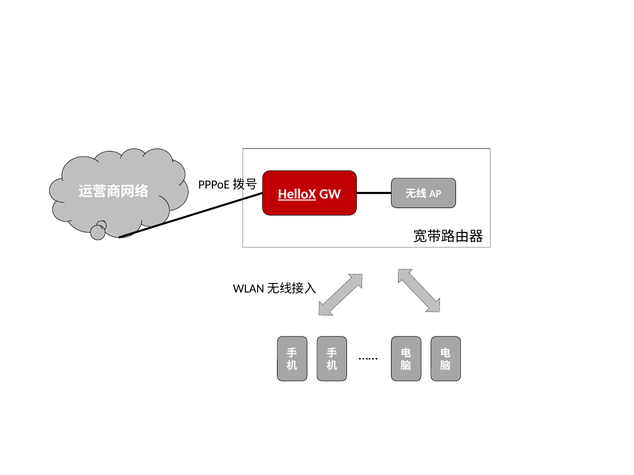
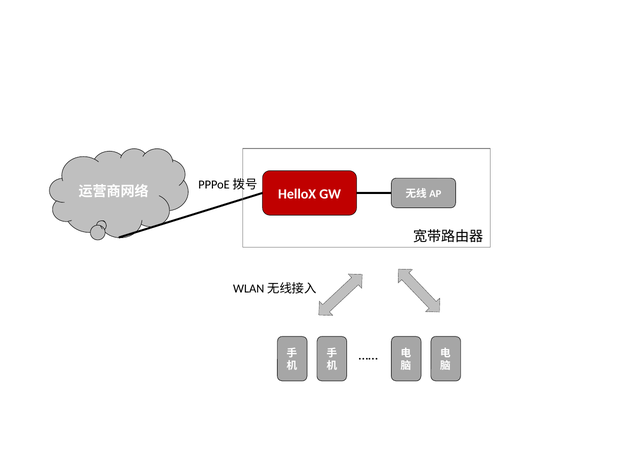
HelloX underline: present -> none
